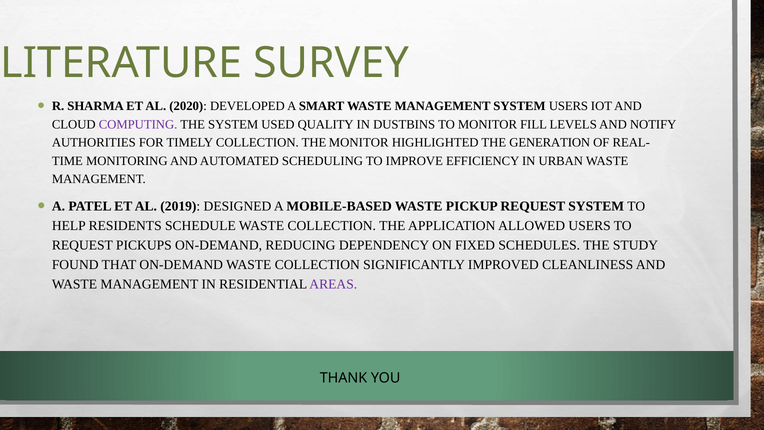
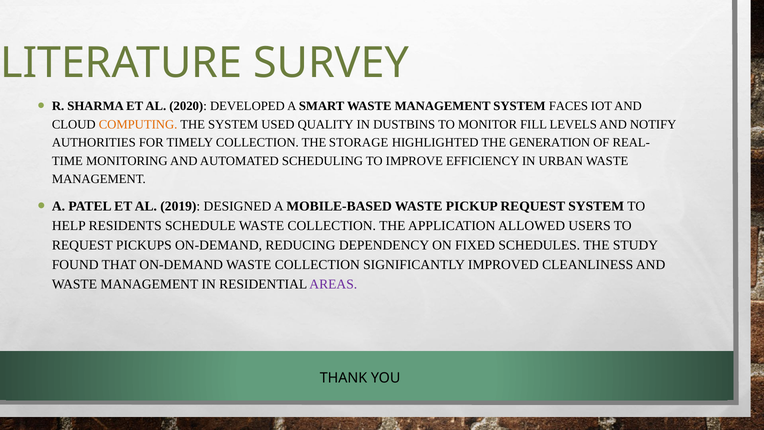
SYSTEM USERS: USERS -> FACES
COMPUTING colour: purple -> orange
THE MONITOR: MONITOR -> STORAGE
